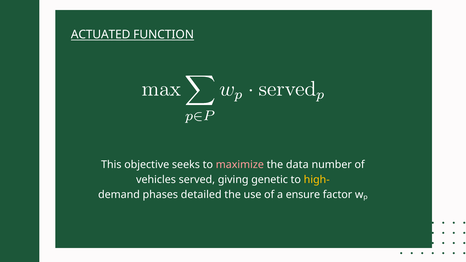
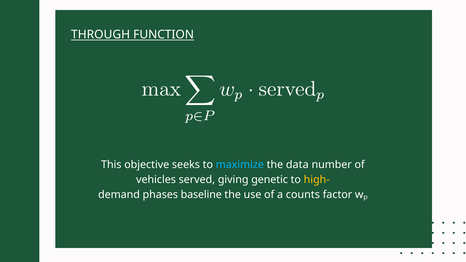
ACTUATED: ACTUATED -> THROUGH
maximize colour: pink -> light blue
detailed: detailed -> baseline
ensure: ensure -> counts
